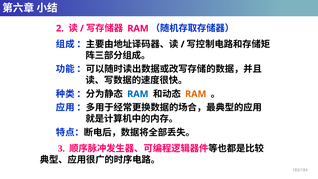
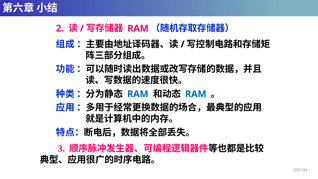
RAM at (196, 94) colour: orange -> blue
